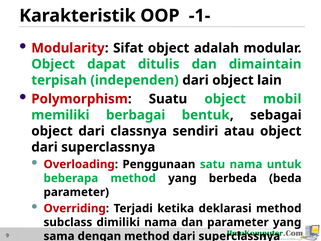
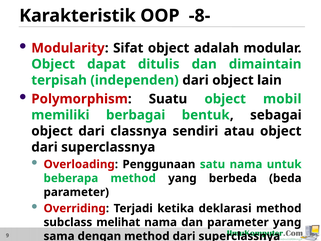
-1-: -1- -> -8-
dimiliki: dimiliki -> melihat
